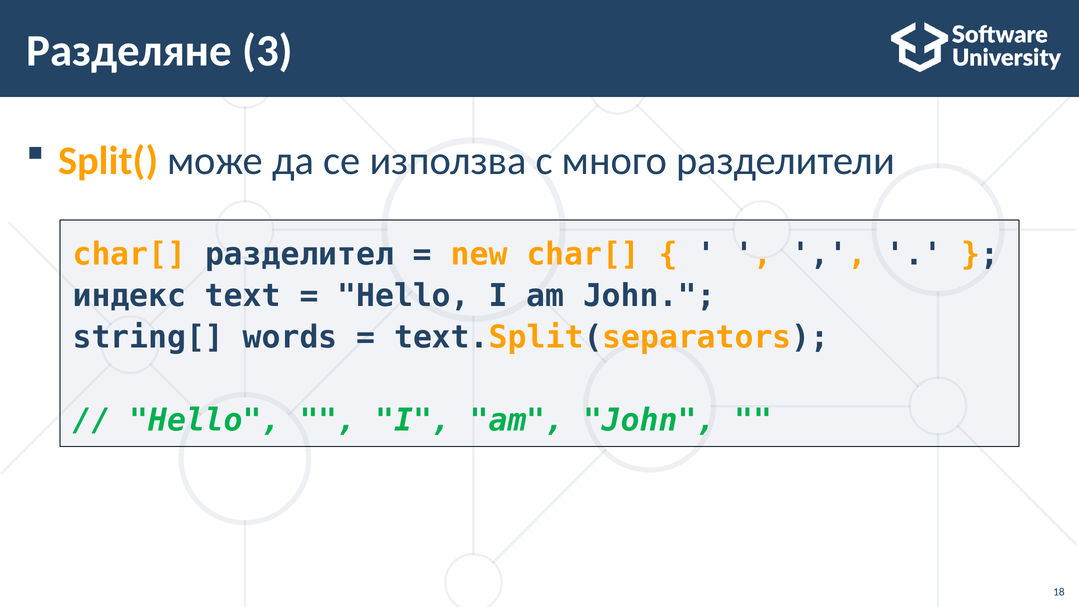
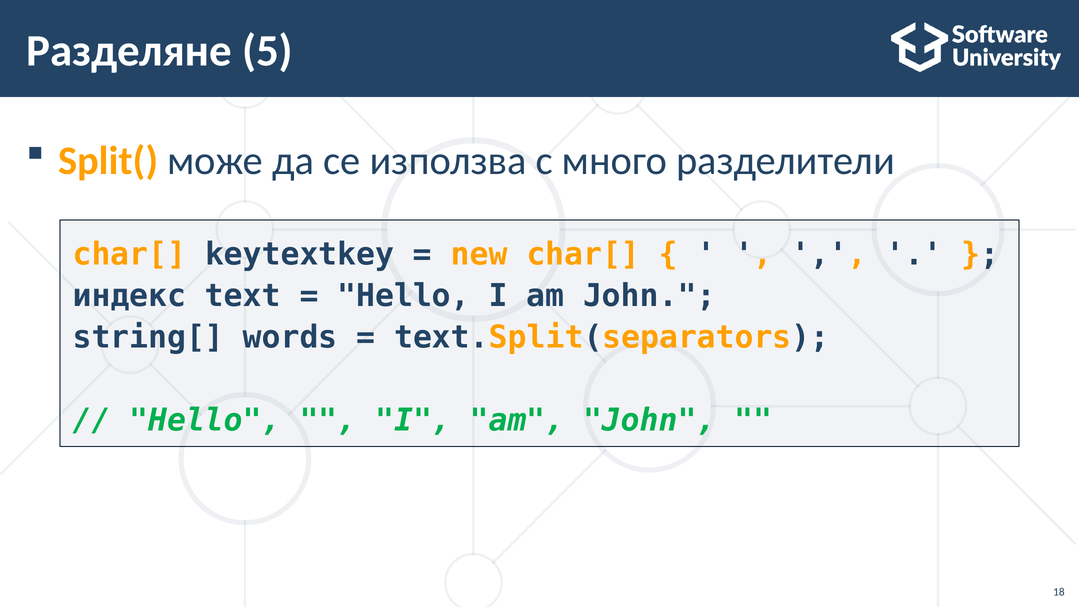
3: 3 -> 5
разделител: разделител -> keytextkey
